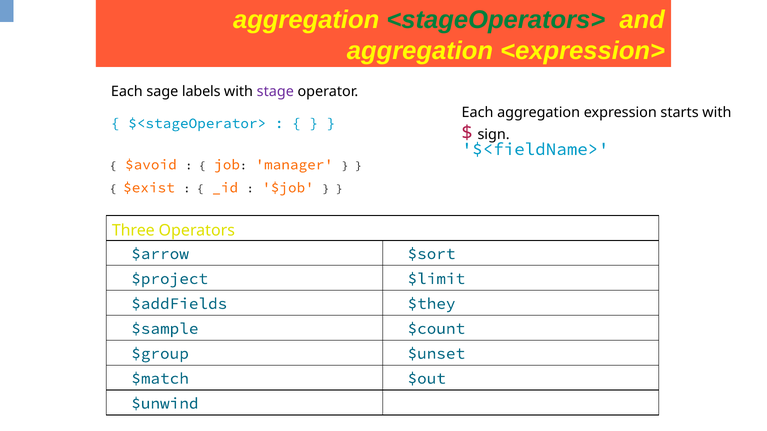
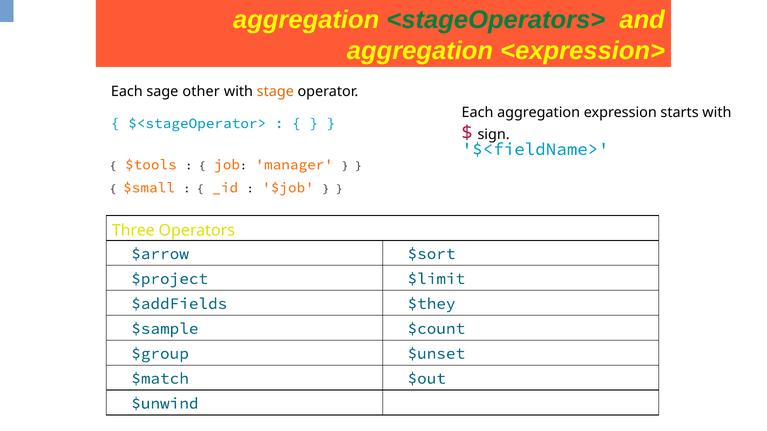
labels: labels -> other
stage colour: purple -> orange
$avoid: $avoid -> $tools
$exist: $exist -> $small
